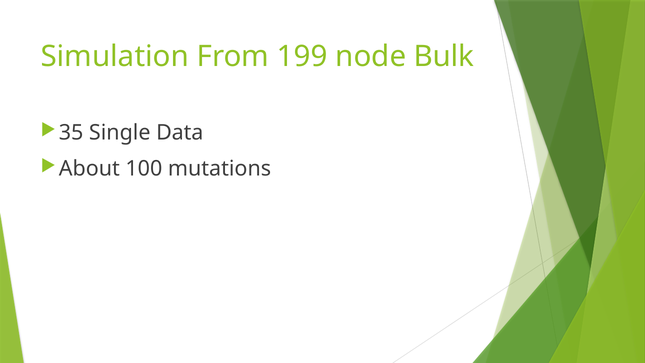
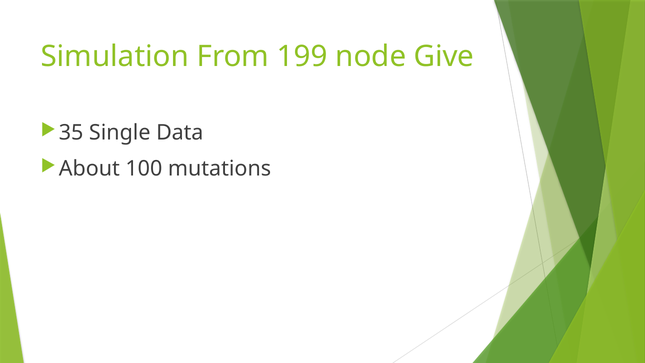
Bulk: Bulk -> Give
